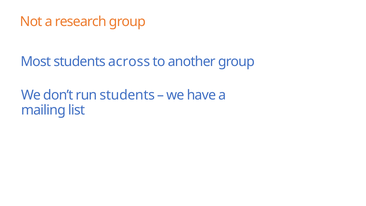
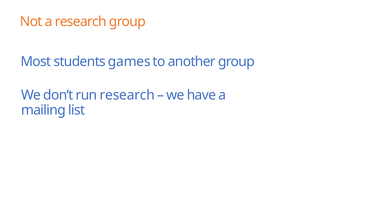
across: across -> games
run students: students -> research
